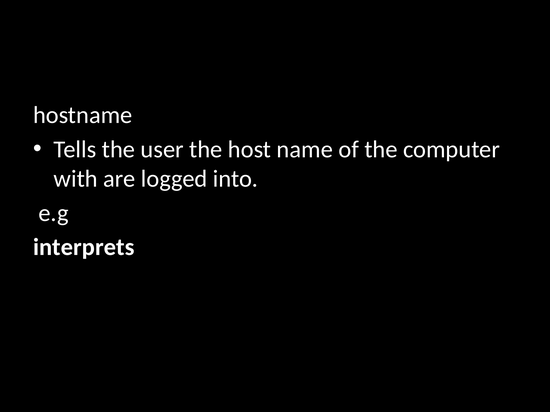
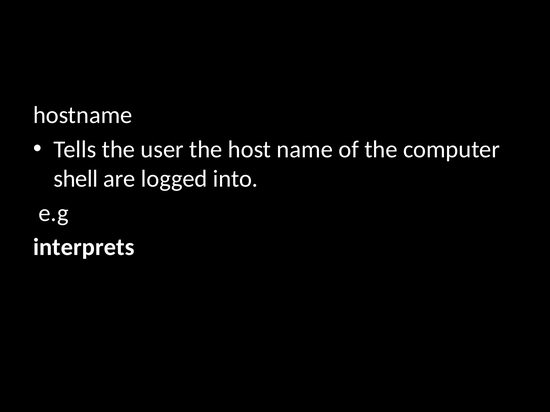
with: with -> shell
